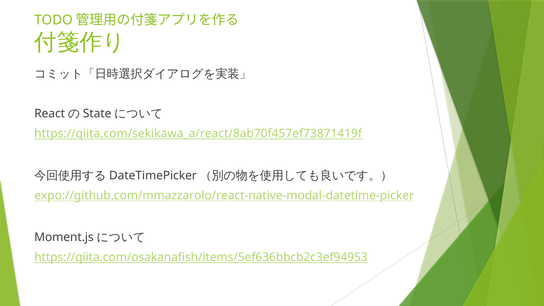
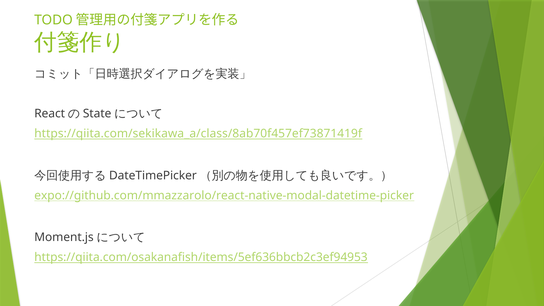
https://qiita.com/sekikawa_a/react/8ab70f457ef73871419f: https://qiita.com/sekikawa_a/react/8ab70f457ef73871419f -> https://qiita.com/sekikawa_a/class/8ab70f457ef73871419f
